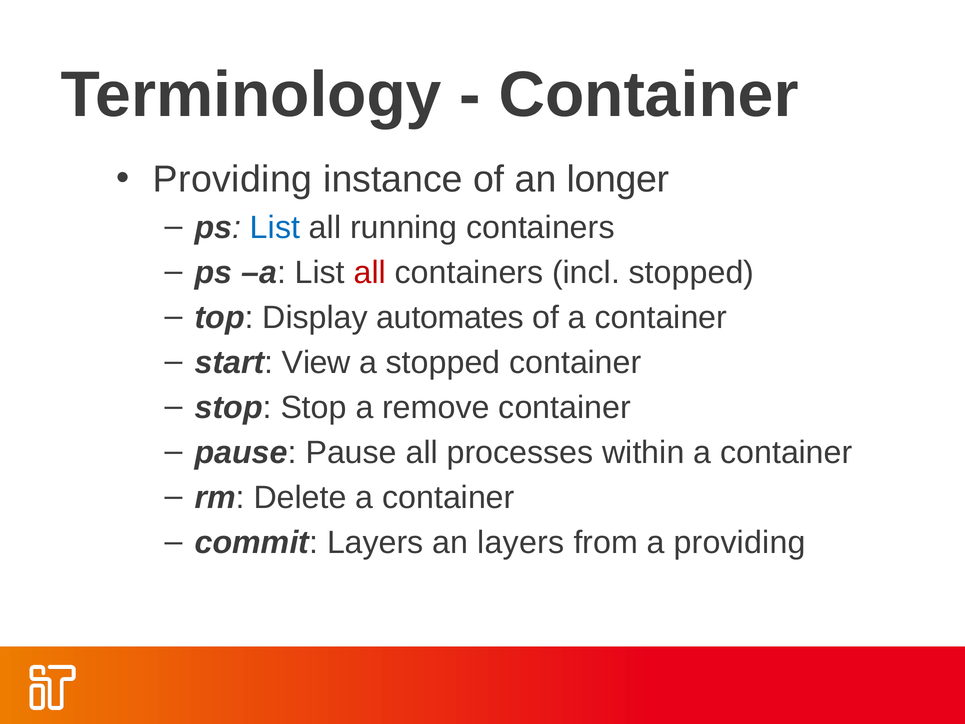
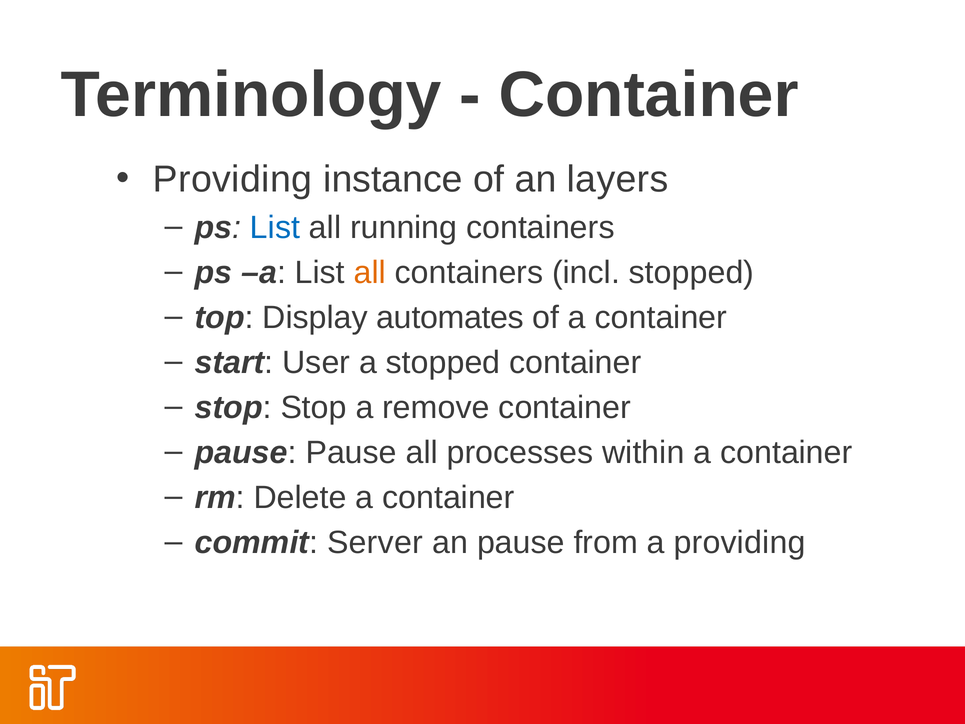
longer: longer -> layers
all at (370, 272) colour: red -> orange
View: View -> User
commit Layers: Layers -> Server
an layers: layers -> pause
